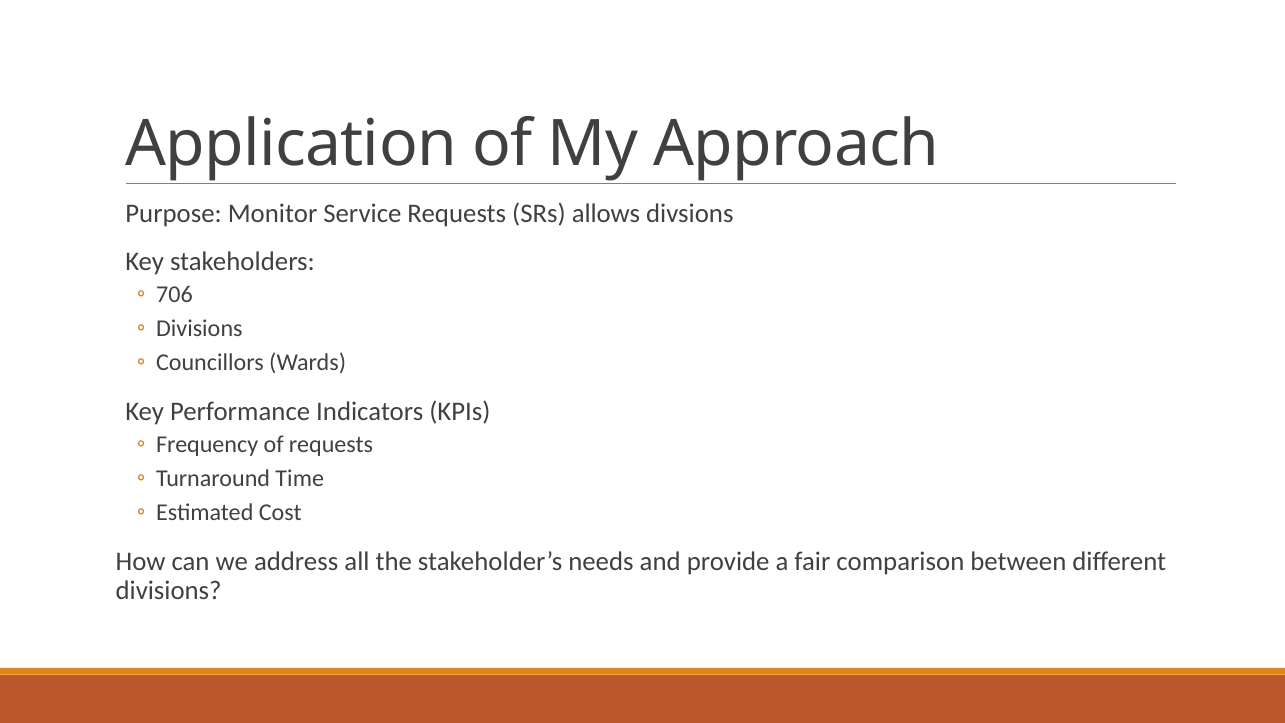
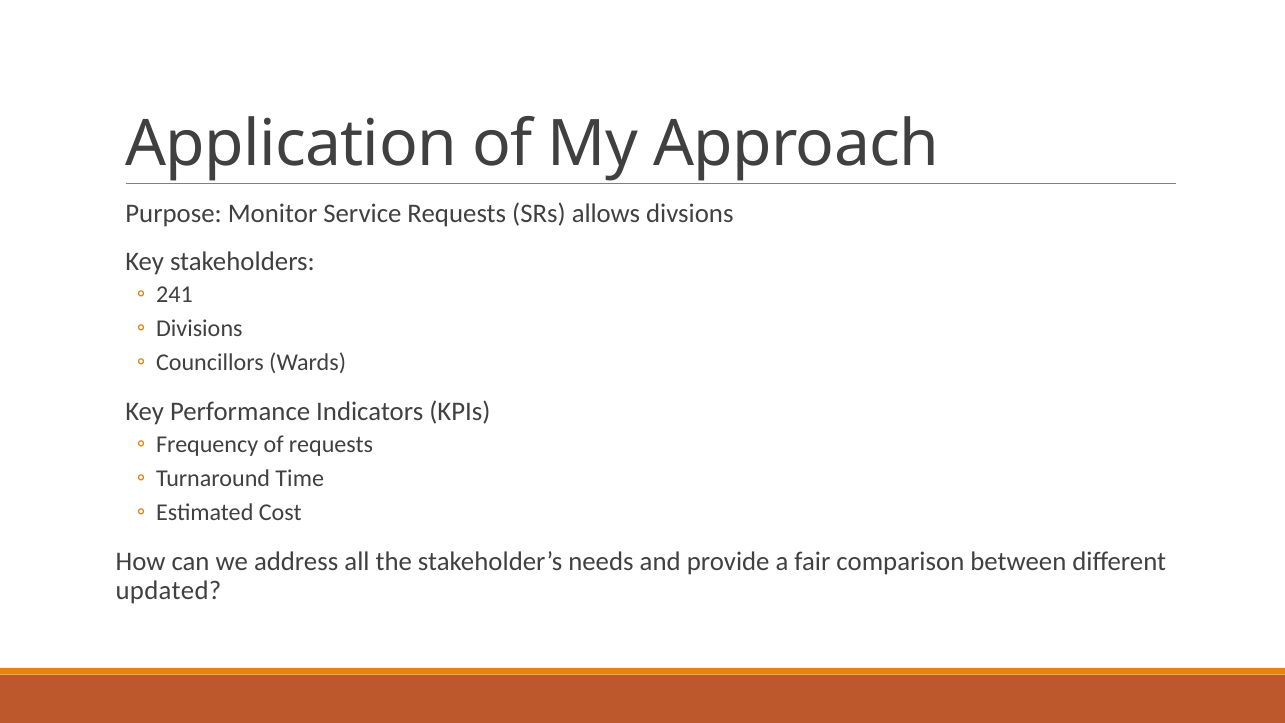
706: 706 -> 241
divisions at (169, 590): divisions -> updated
